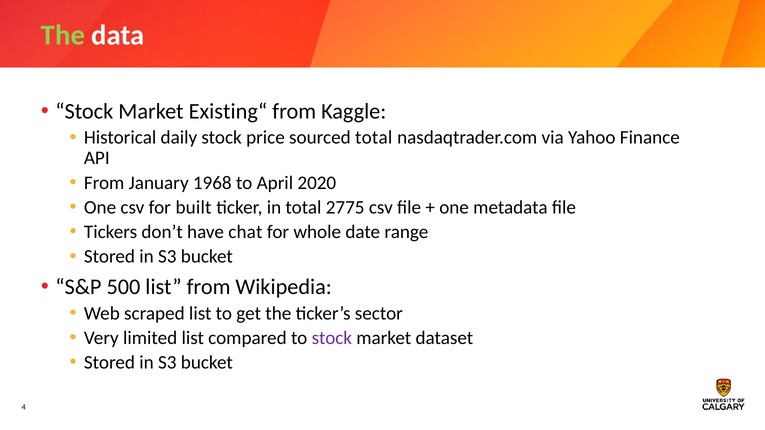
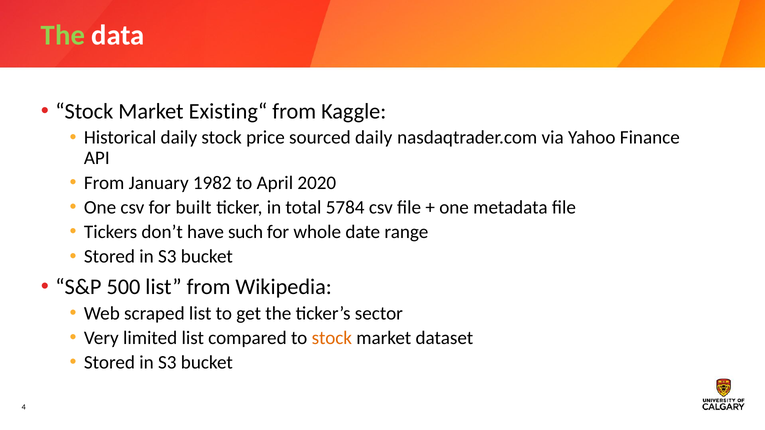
sourced total: total -> daily
1968: 1968 -> 1982
2775: 2775 -> 5784
chat: chat -> such
stock at (332, 338) colour: purple -> orange
